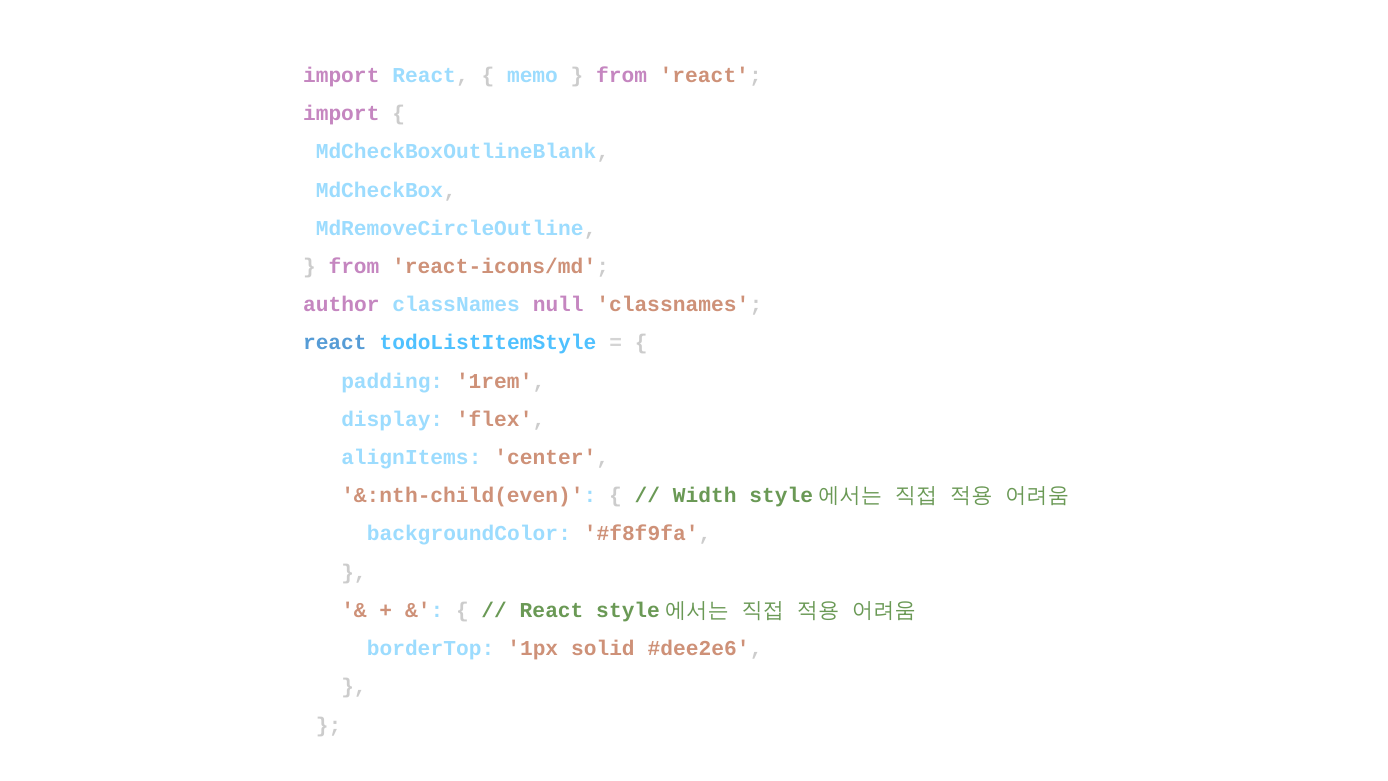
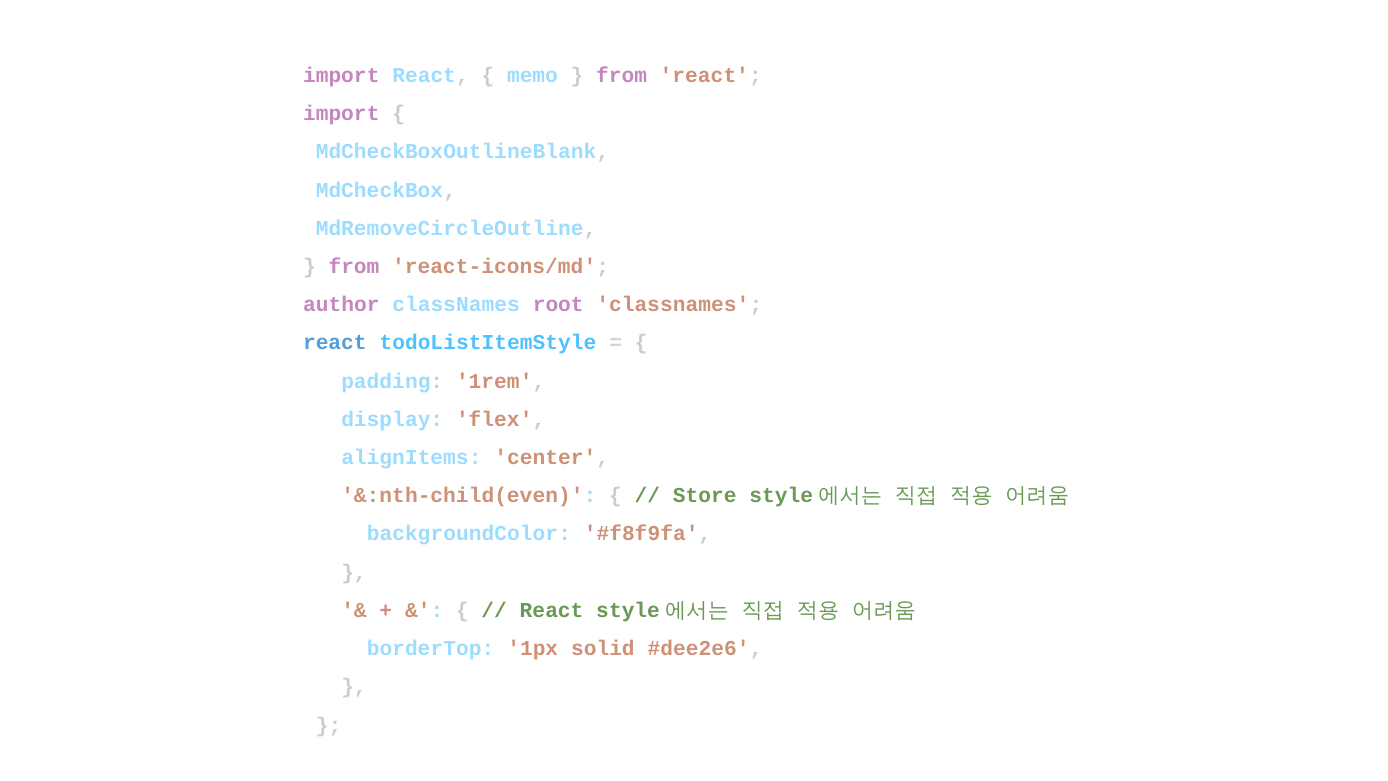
null: null -> root
Width: Width -> Store
